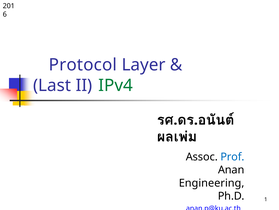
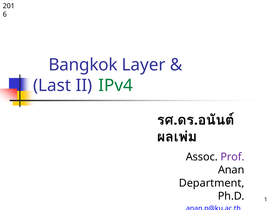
Protocol at (83, 65): Protocol -> Bangkok
Prof colour: blue -> purple
Engineering at (212, 182): Engineering -> Department
